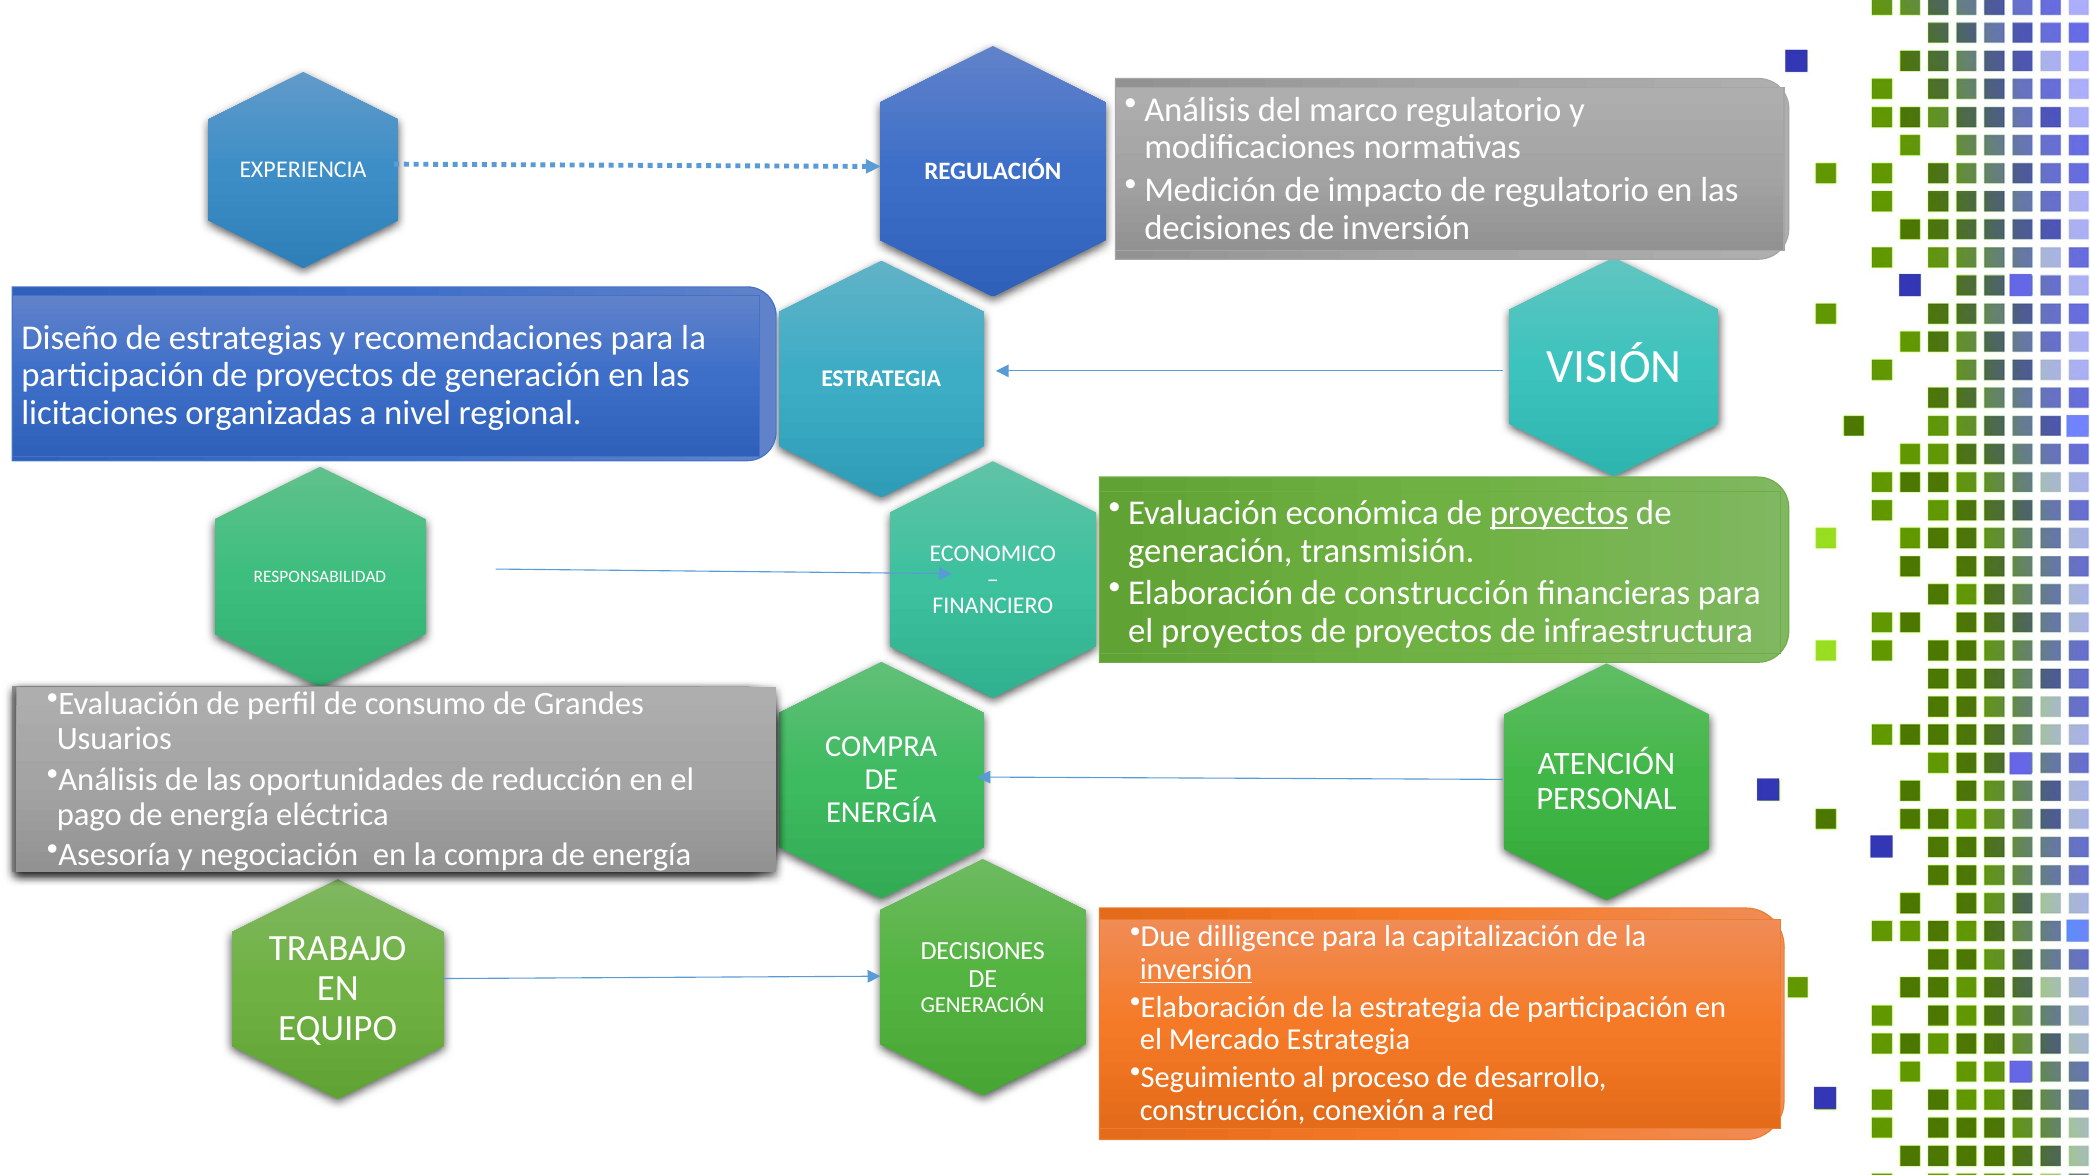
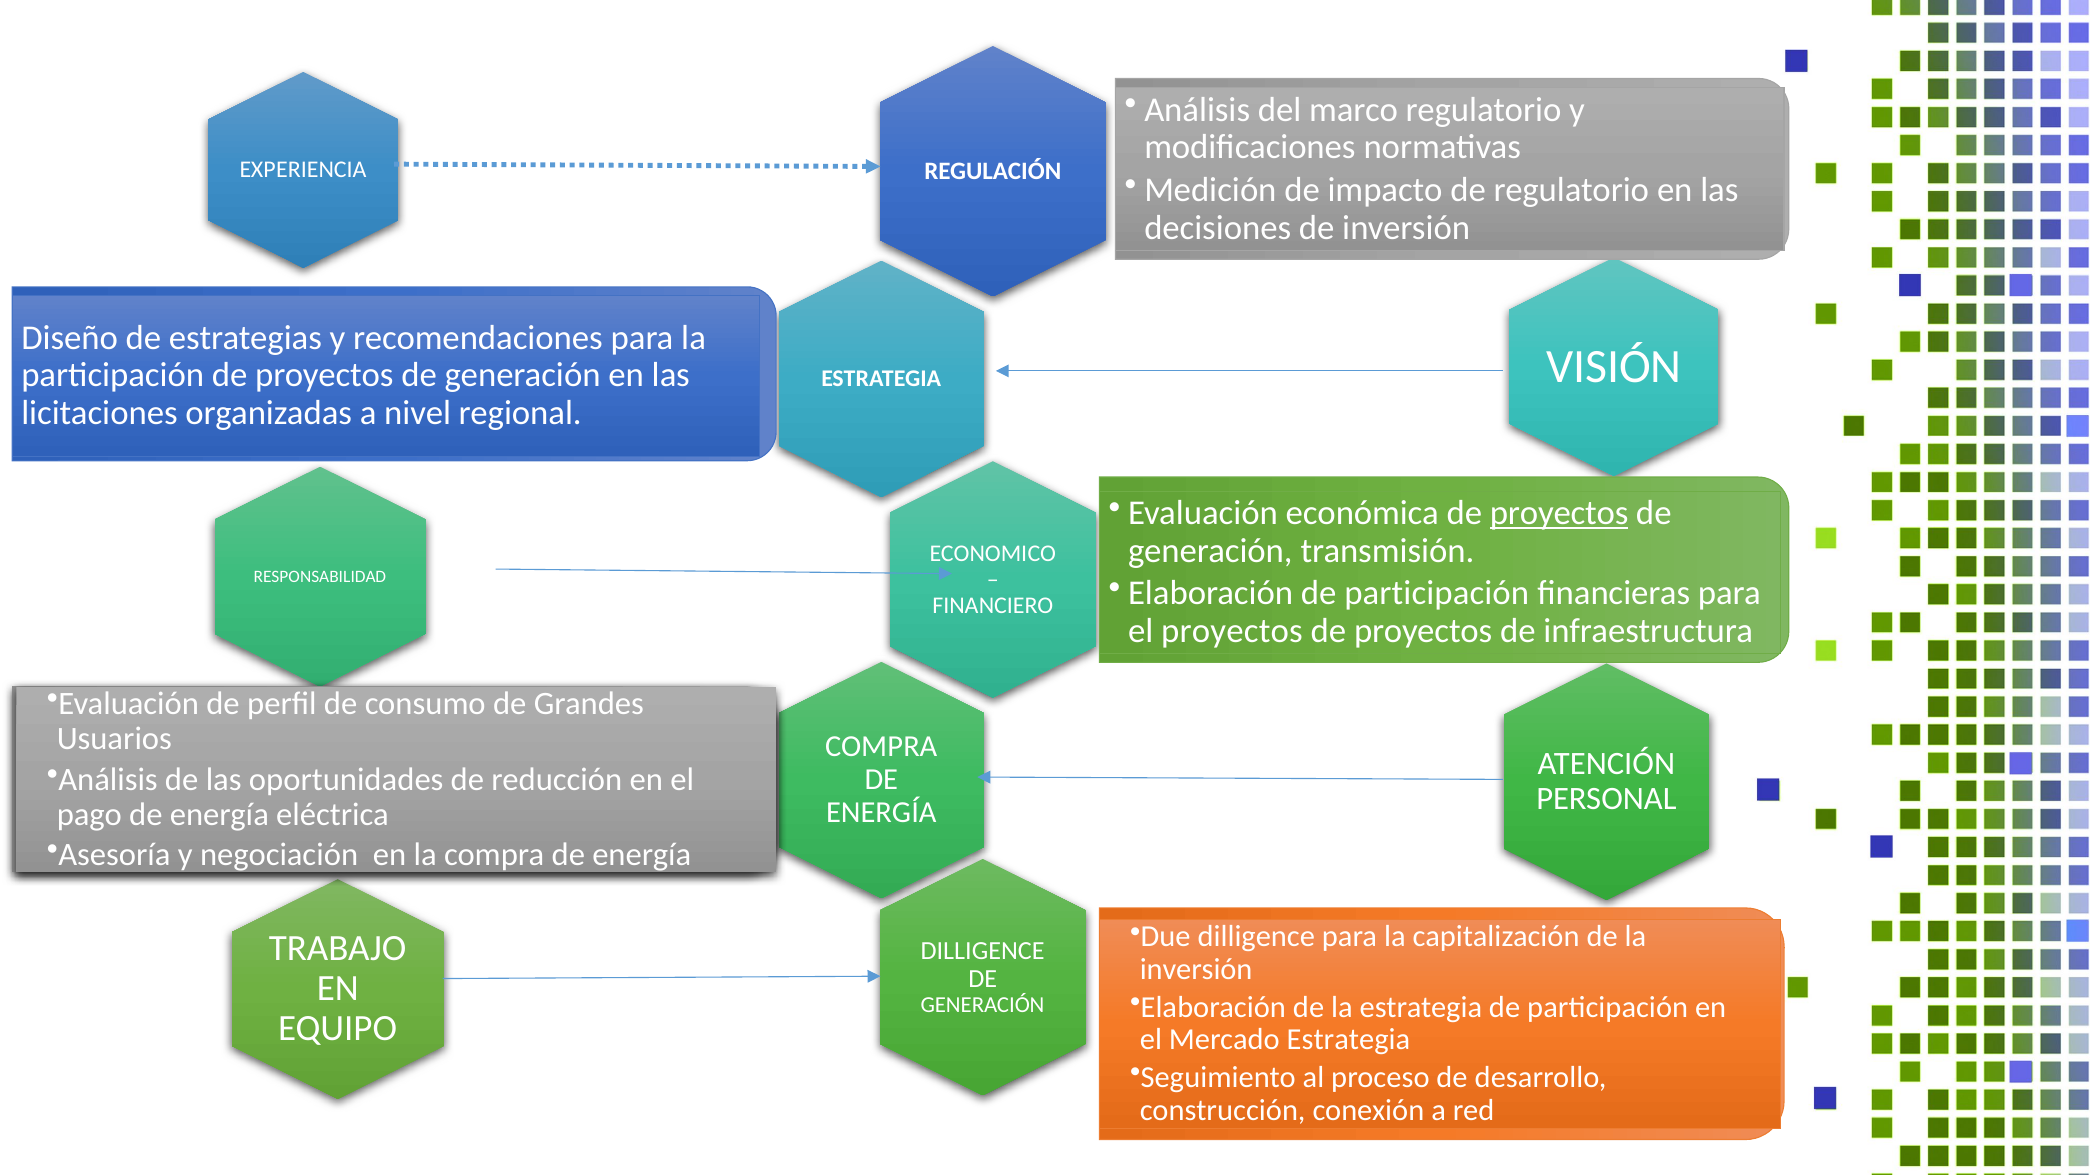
Elaboración de construcción: construcción -> participación
DECISIONES at (983, 951): DECISIONES -> DILLIGENCE
inversión at (1196, 970) underline: present -> none
